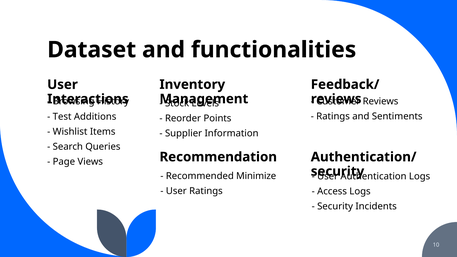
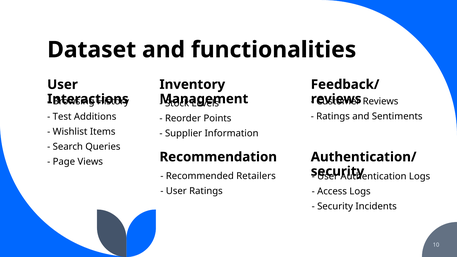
Minimize: Minimize -> Retailers
